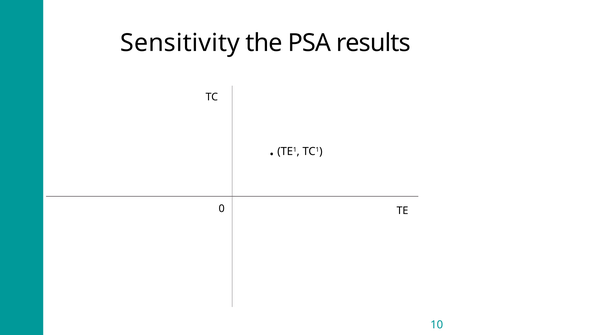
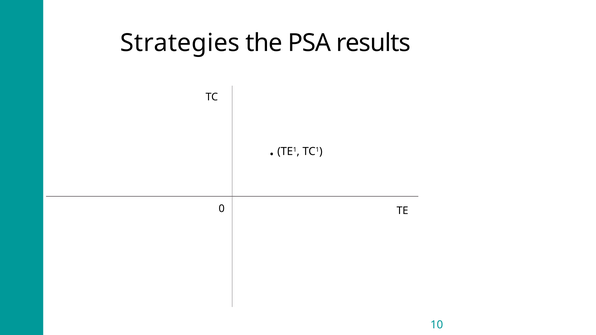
Sensitivity: Sensitivity -> Strategies
